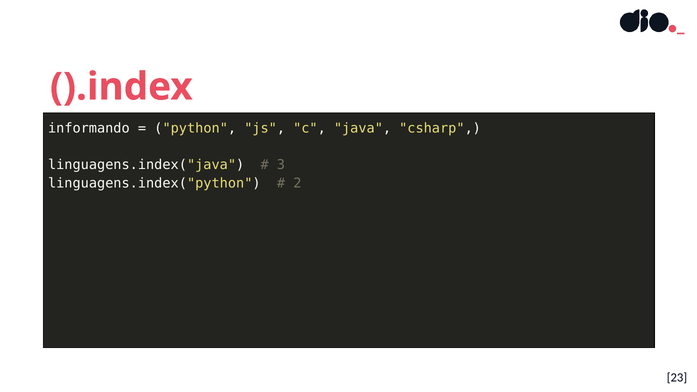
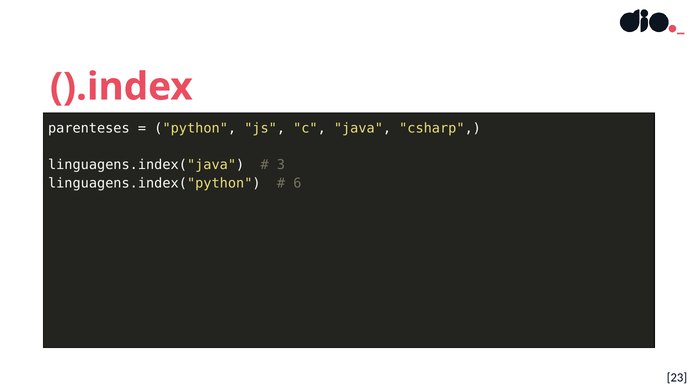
informando: informando -> parenteses
2: 2 -> 6
